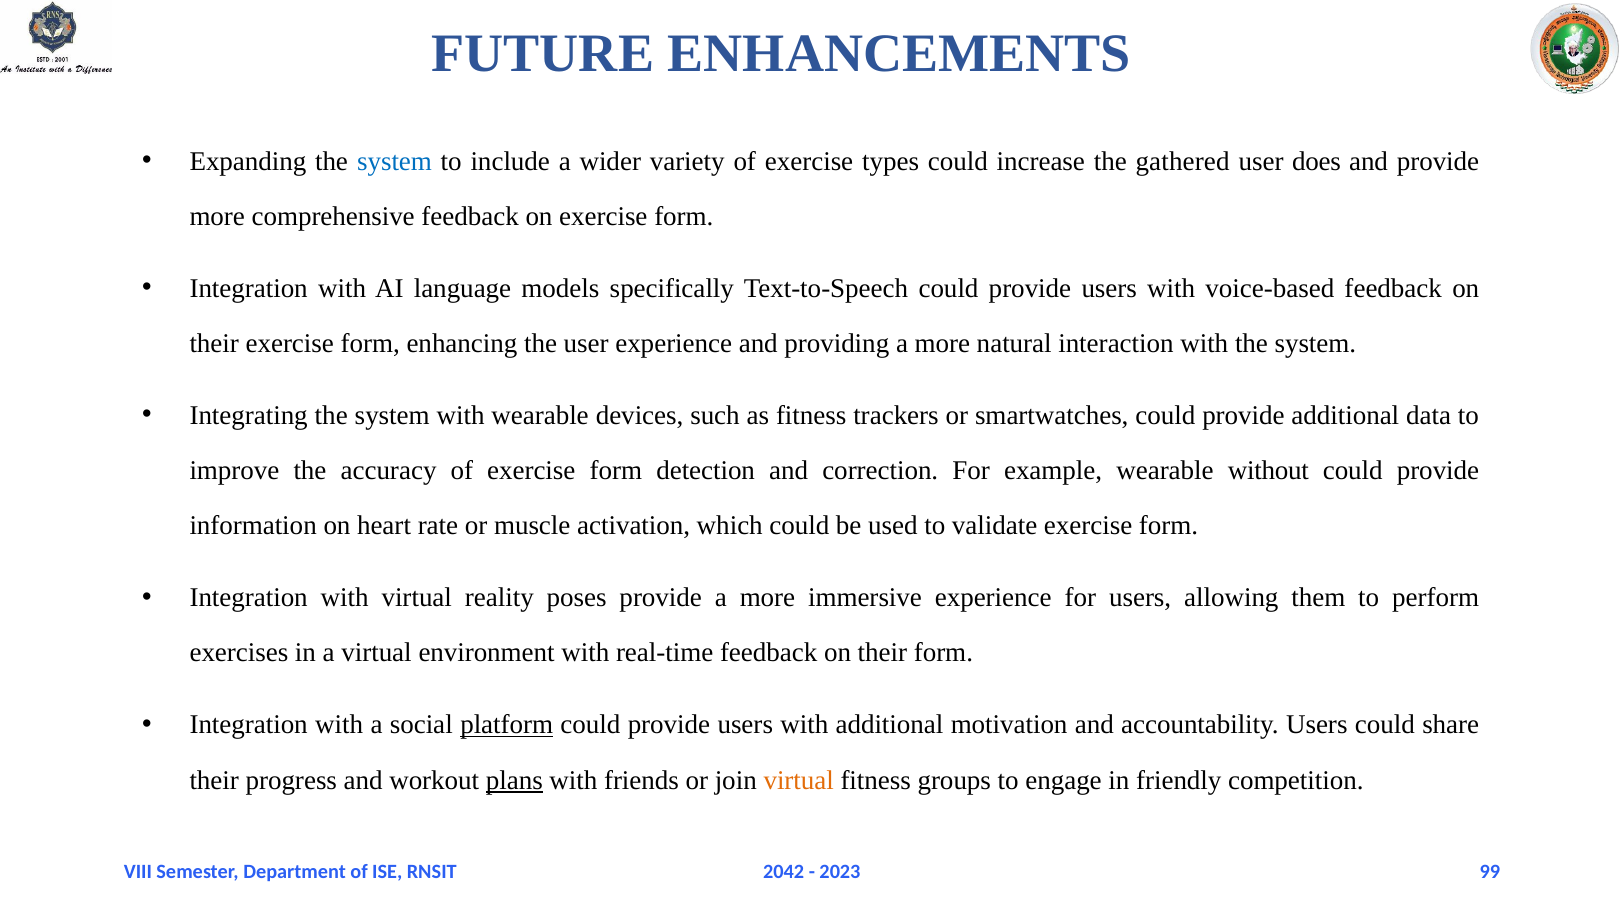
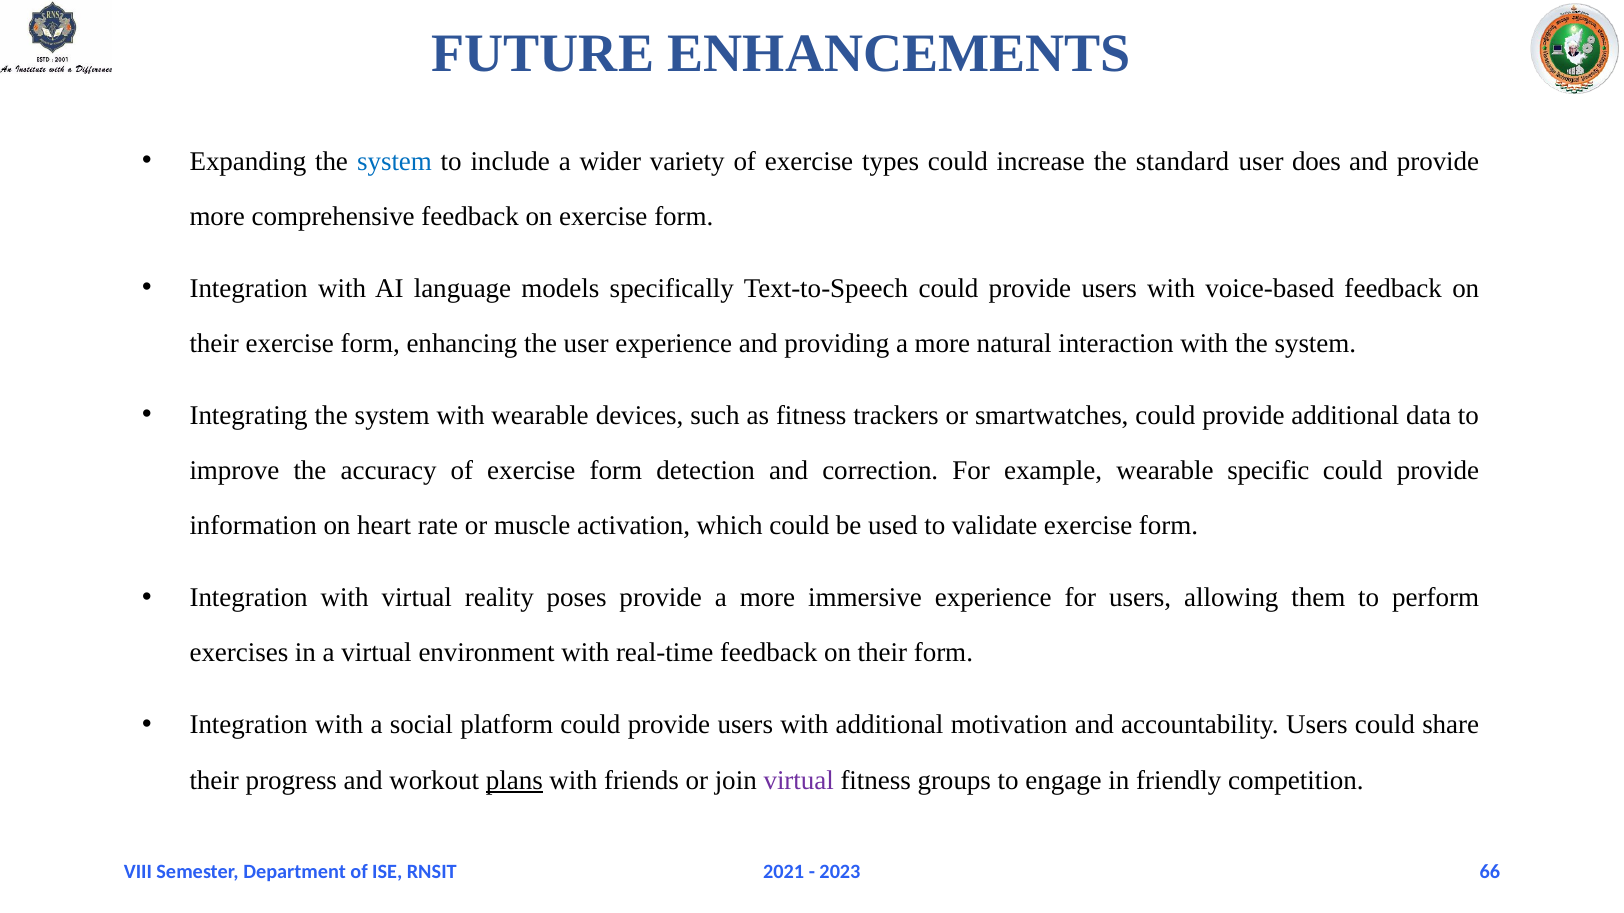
gathered: gathered -> standard
without: without -> specific
platform underline: present -> none
virtual at (799, 781) colour: orange -> purple
2042: 2042 -> 2021
99: 99 -> 66
